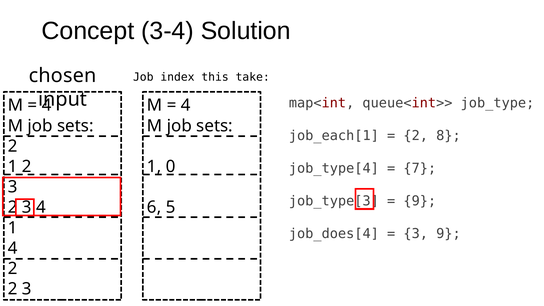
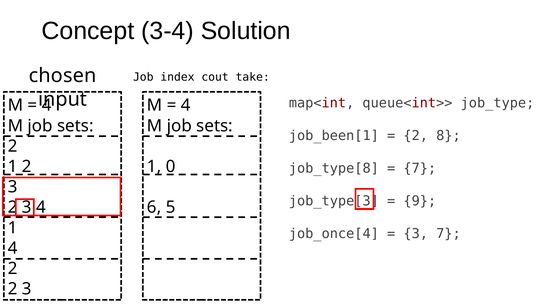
this: this -> cout
job_each[1: job_each[1 -> job_been[1
job_type[4: job_type[4 -> job_type[8
job_does[4: job_does[4 -> job_once[4
3 9: 9 -> 7
